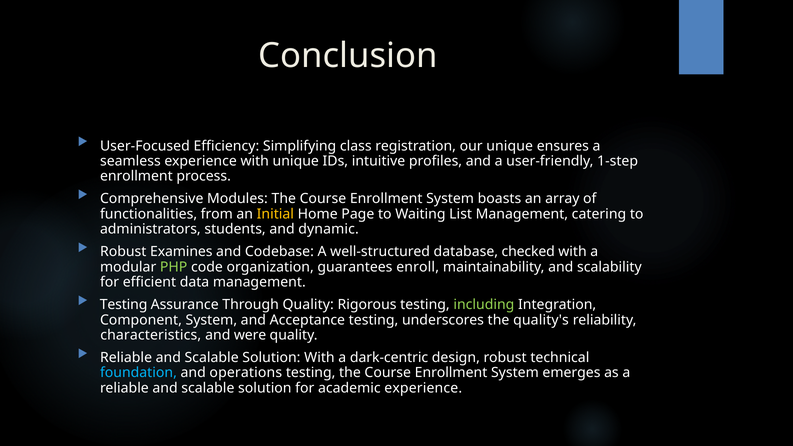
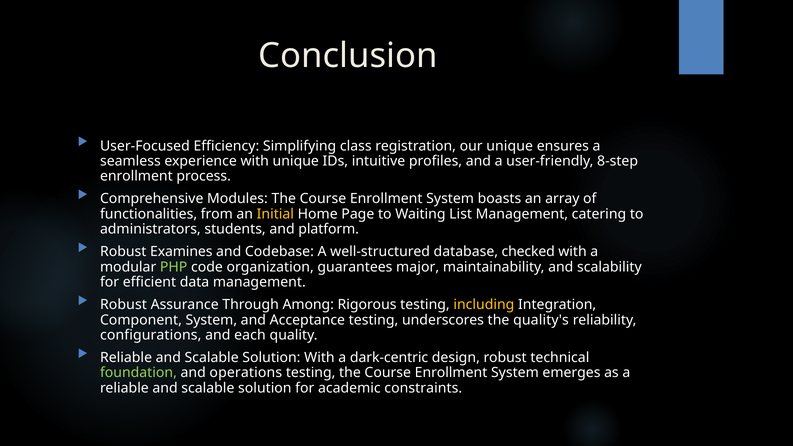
1-step: 1-step -> 8-step
dynamic: dynamic -> platform
enroll: enroll -> major
Testing at (124, 305): Testing -> Robust
Through Quality: Quality -> Among
including colour: light green -> yellow
characteristics: characteristics -> configurations
were: were -> each
foundation colour: light blue -> light green
academic experience: experience -> constraints
